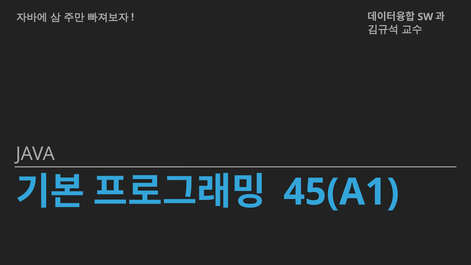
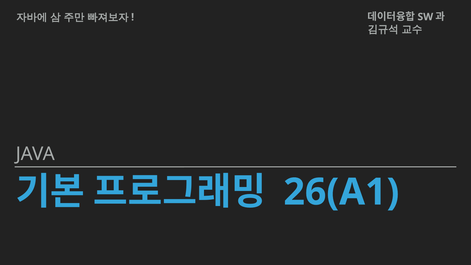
45(A1: 45(A1 -> 26(A1
